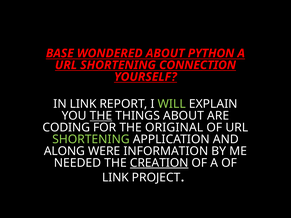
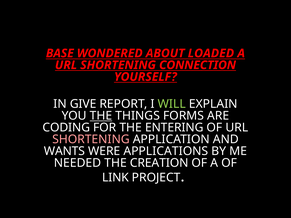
PYTHON: PYTHON -> LOADED
IN LINK: LINK -> GIVE
THINGS ABOUT: ABOUT -> FORMS
ORIGINAL: ORIGINAL -> ENTERING
SHORTENING at (91, 139) colour: light green -> pink
ALONG: ALONG -> WANTS
INFORMATION: INFORMATION -> APPLICATIONS
CREATION underline: present -> none
